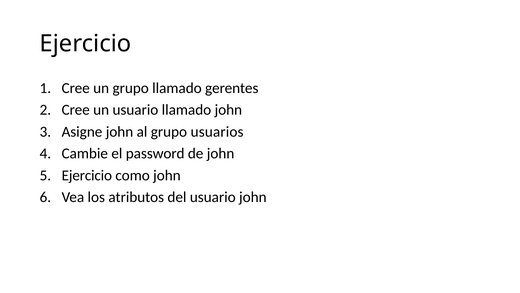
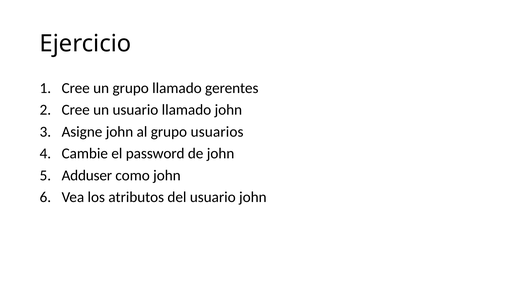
Ejercicio at (87, 175): Ejercicio -> Adduser
